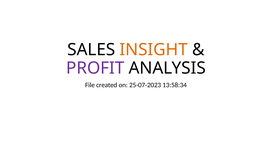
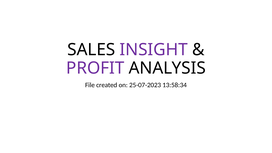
INSIGHT colour: orange -> purple
